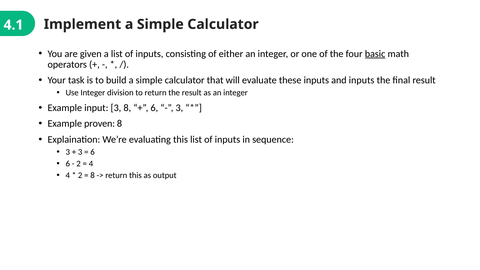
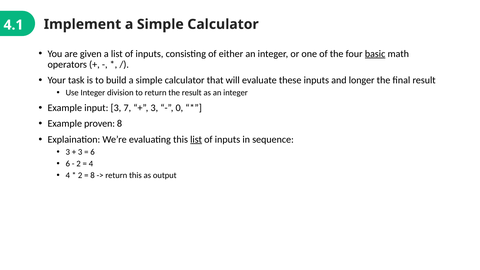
and inputs: inputs -> longer
3 8: 8 -> 7
6 at (154, 108): 6 -> 3
3 at (179, 108): 3 -> 0
list at (196, 139) underline: none -> present
